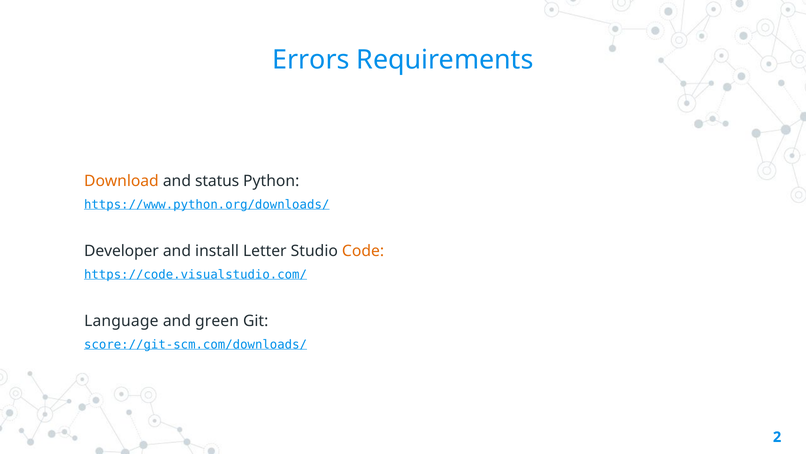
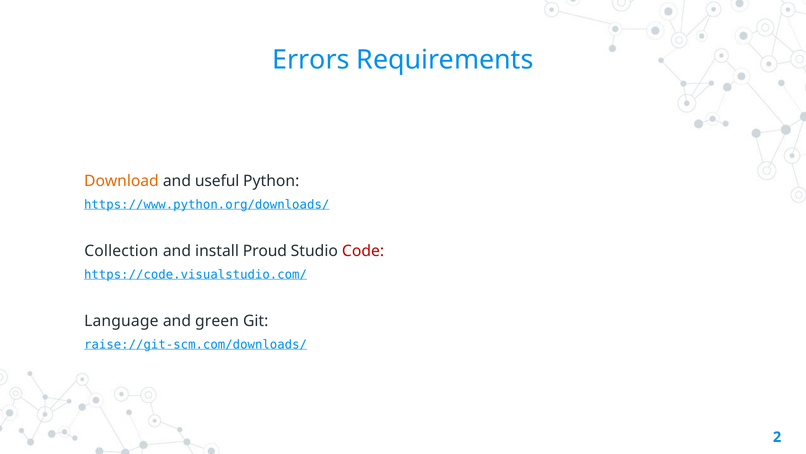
status: status -> useful
Developer: Developer -> Collection
Letter: Letter -> Proud
Code colour: orange -> red
score://git-scm.com/downloads/: score://git-scm.com/downloads/ -> raise://git-scm.com/downloads/
